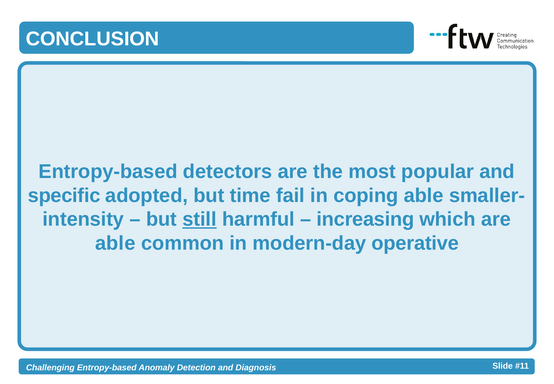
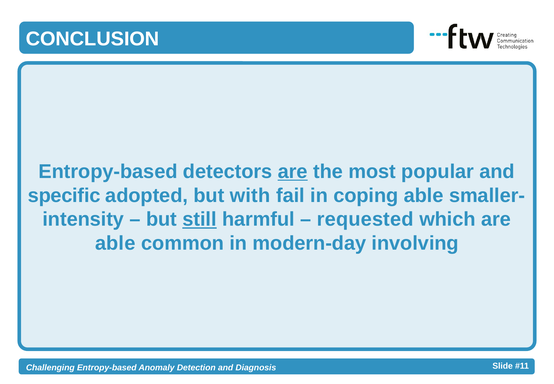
are at (293, 171) underline: none -> present
time: time -> with
increasing: increasing -> requested
operative: operative -> involving
